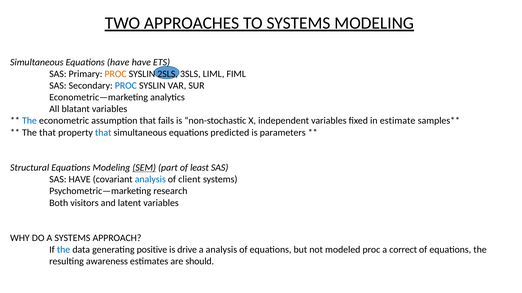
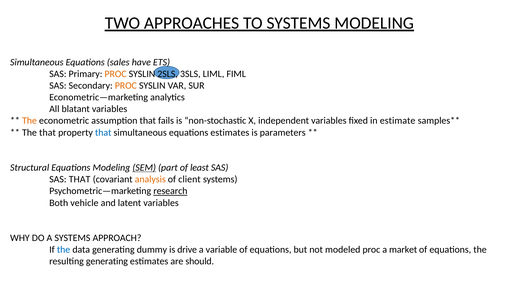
Equations have: have -> sales
PROC at (126, 86) colour: blue -> orange
The at (29, 121) colour: blue -> orange
equations predicted: predicted -> estimates
SAS HAVE: HAVE -> THAT
analysis at (150, 180) colour: blue -> orange
research underline: none -> present
visitors: visitors -> vehicle
positive: positive -> dummy
a analysis: analysis -> variable
correct: correct -> market
resulting awareness: awareness -> generating
